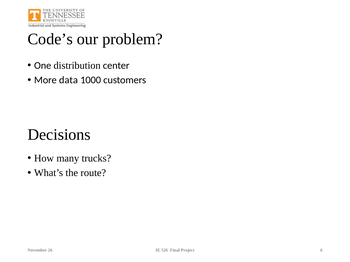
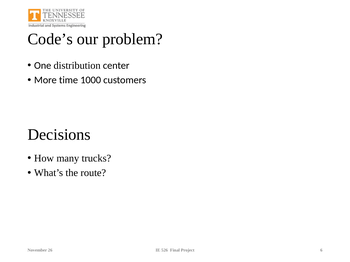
data: data -> time
